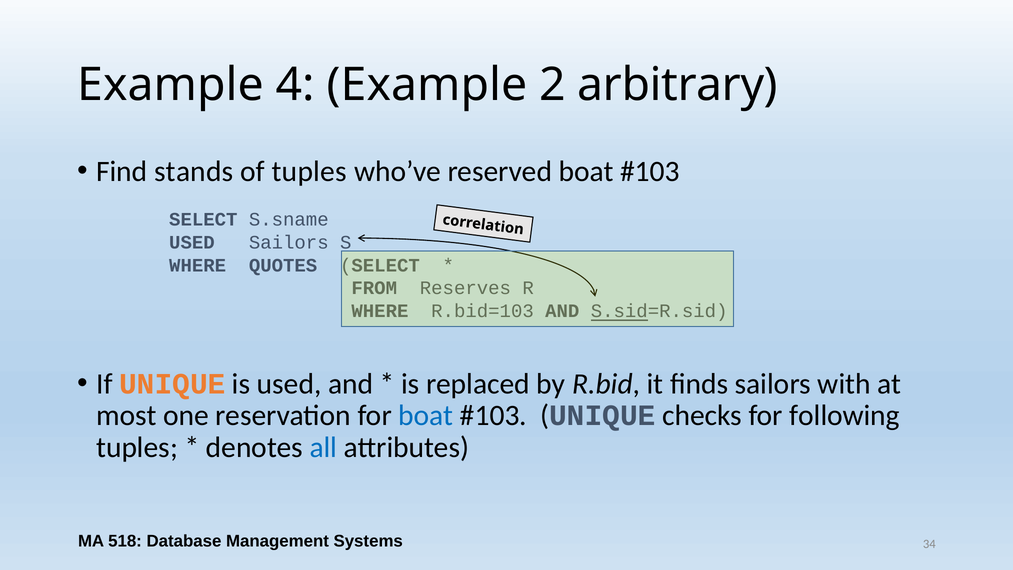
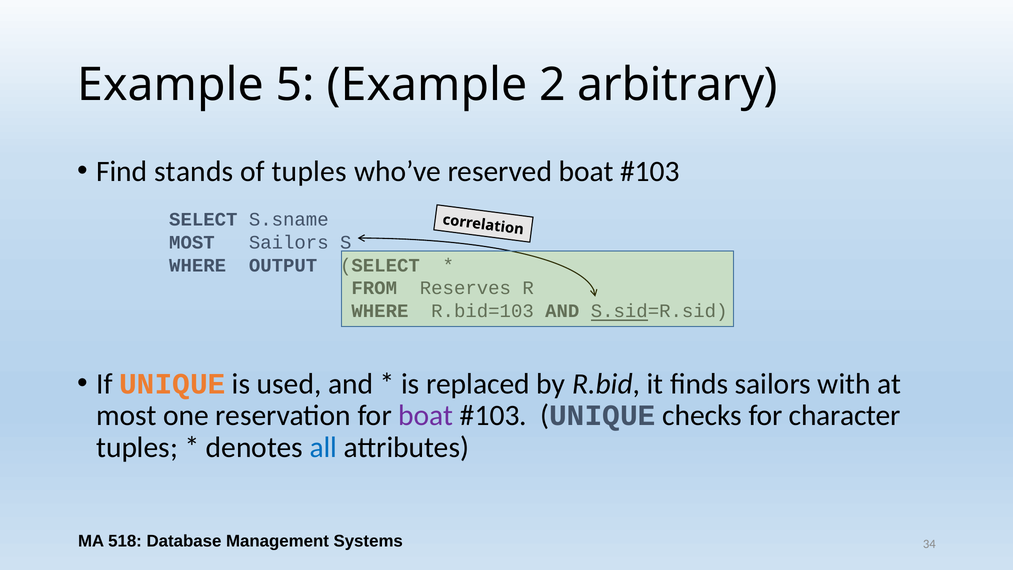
4: 4 -> 5
USED at (192, 242): USED -> MOST
QUOTES: QUOTES -> OUTPUT
boat at (426, 416) colour: blue -> purple
following: following -> character
